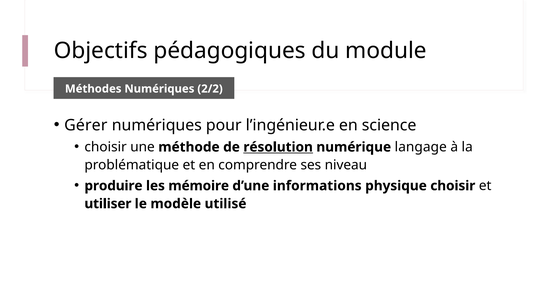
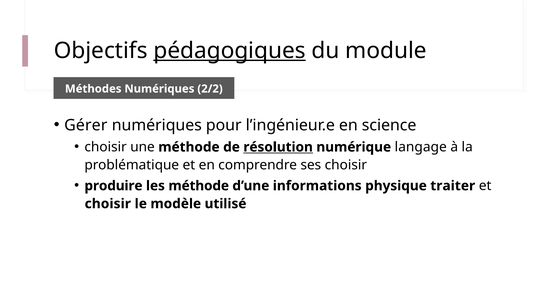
pédagogiques underline: none -> present
ses niveau: niveau -> choisir
les mémoire: mémoire -> méthode
physique choisir: choisir -> traiter
utiliser at (108, 204): utiliser -> choisir
